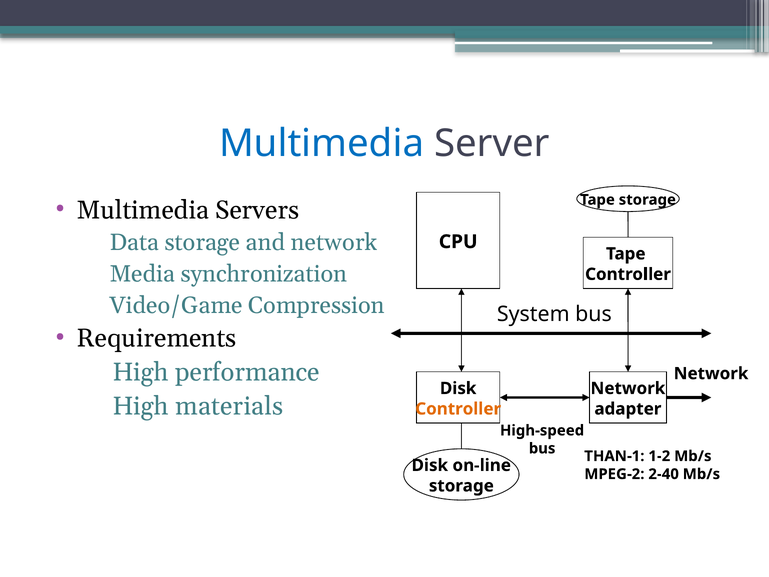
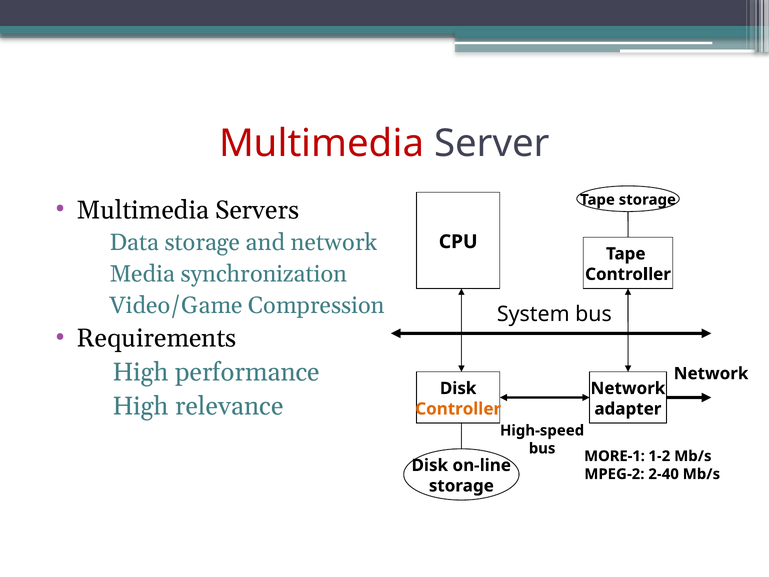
Multimedia at (322, 144) colour: blue -> red
materials: materials -> relevance
THAN-1: THAN-1 -> MORE-1
